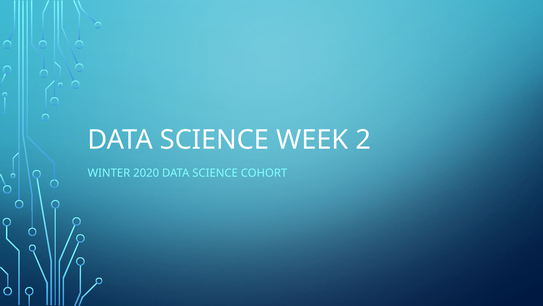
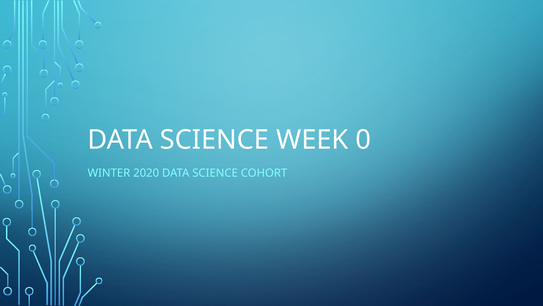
2: 2 -> 0
